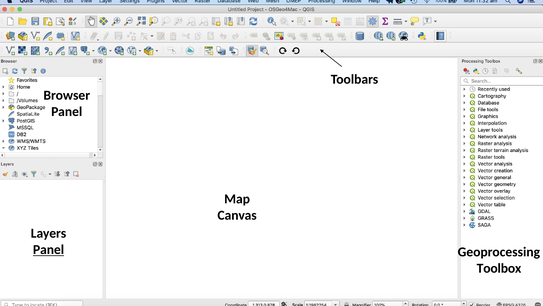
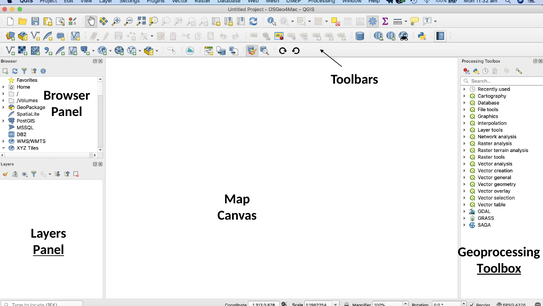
Toolbox underline: none -> present
